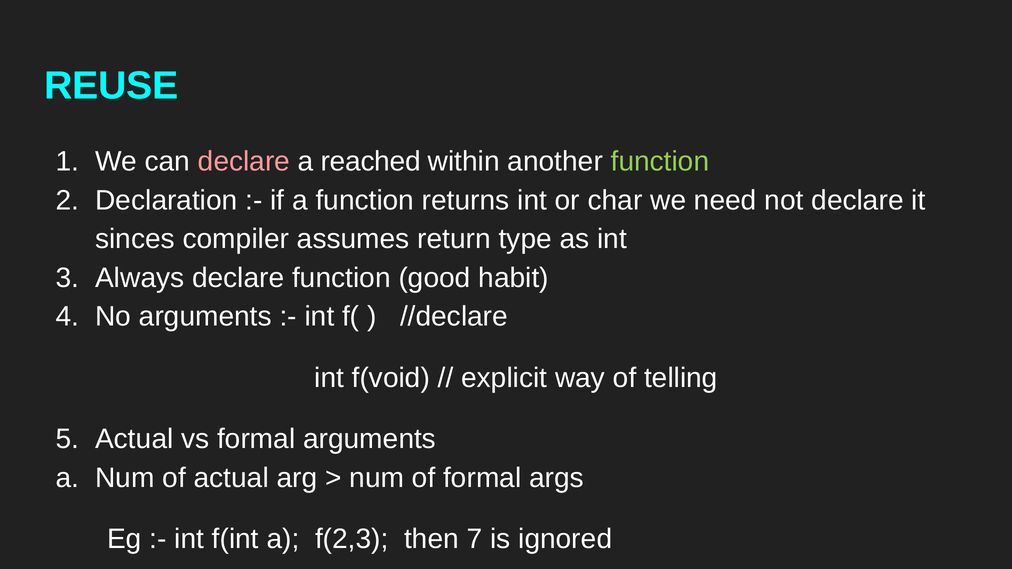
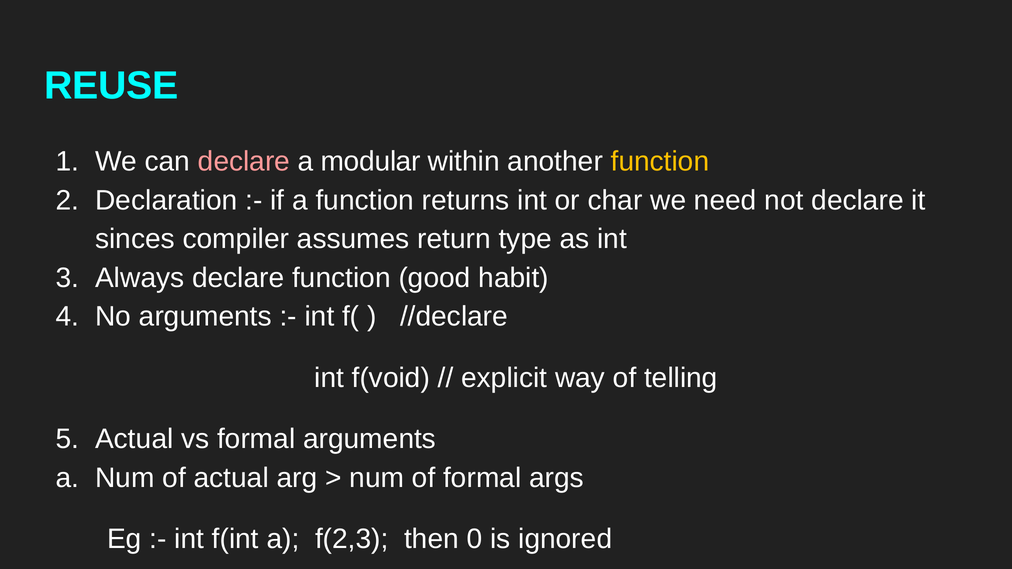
reached: reached -> modular
function at (660, 162) colour: light green -> yellow
7: 7 -> 0
